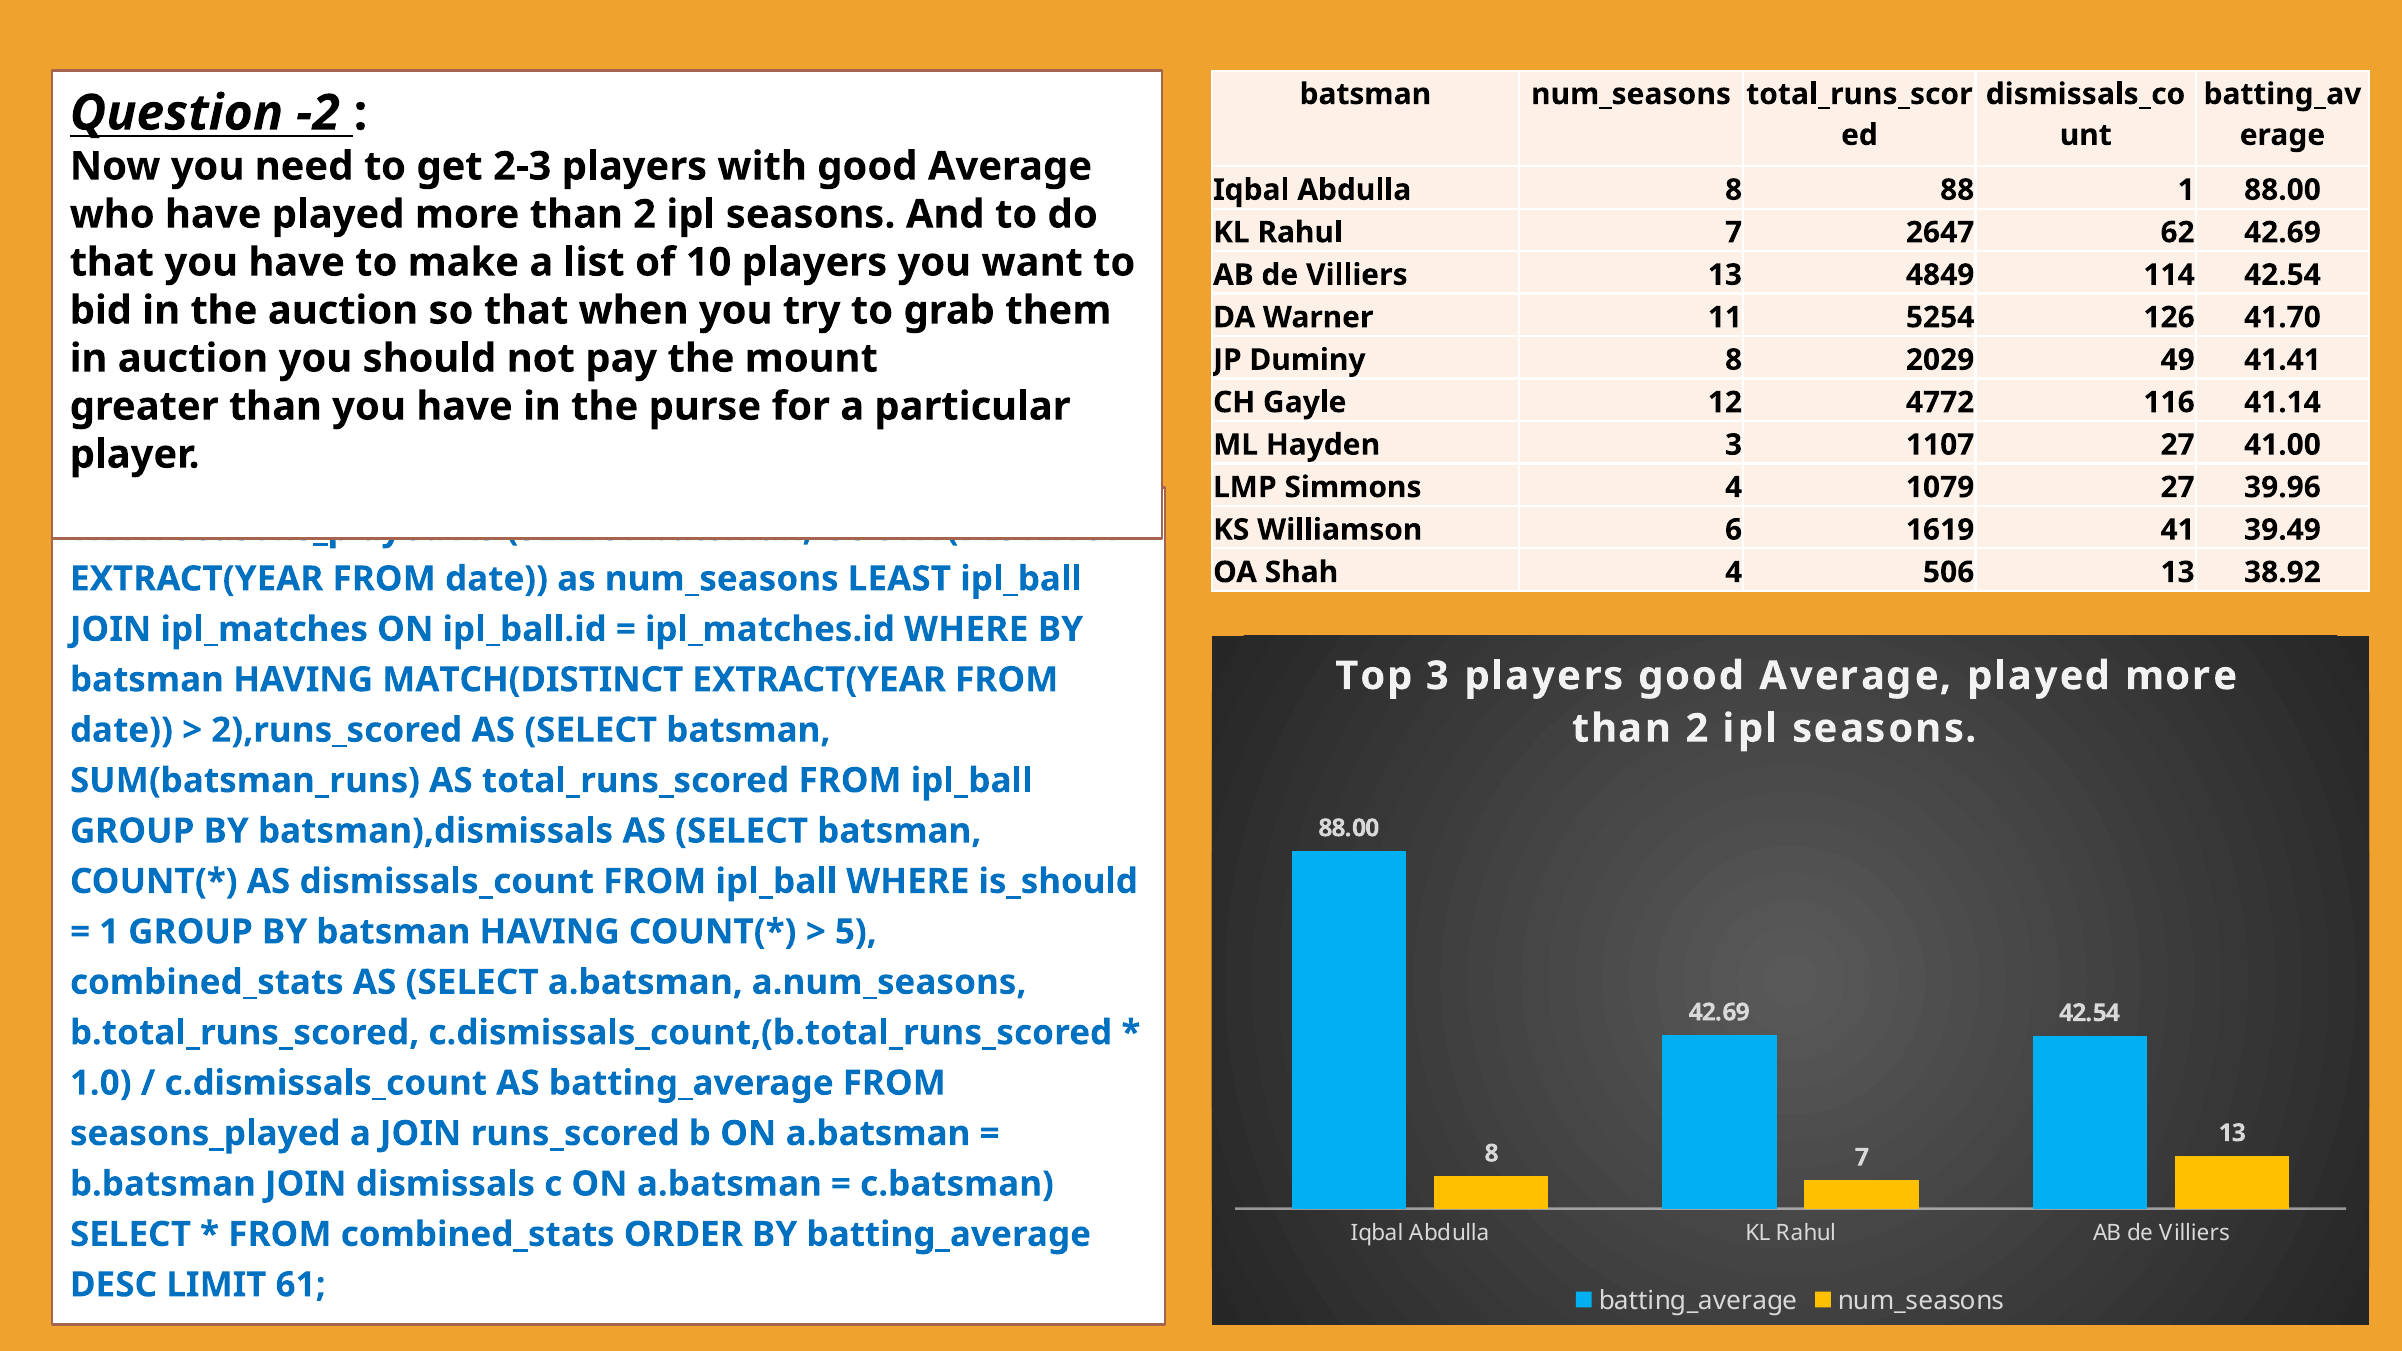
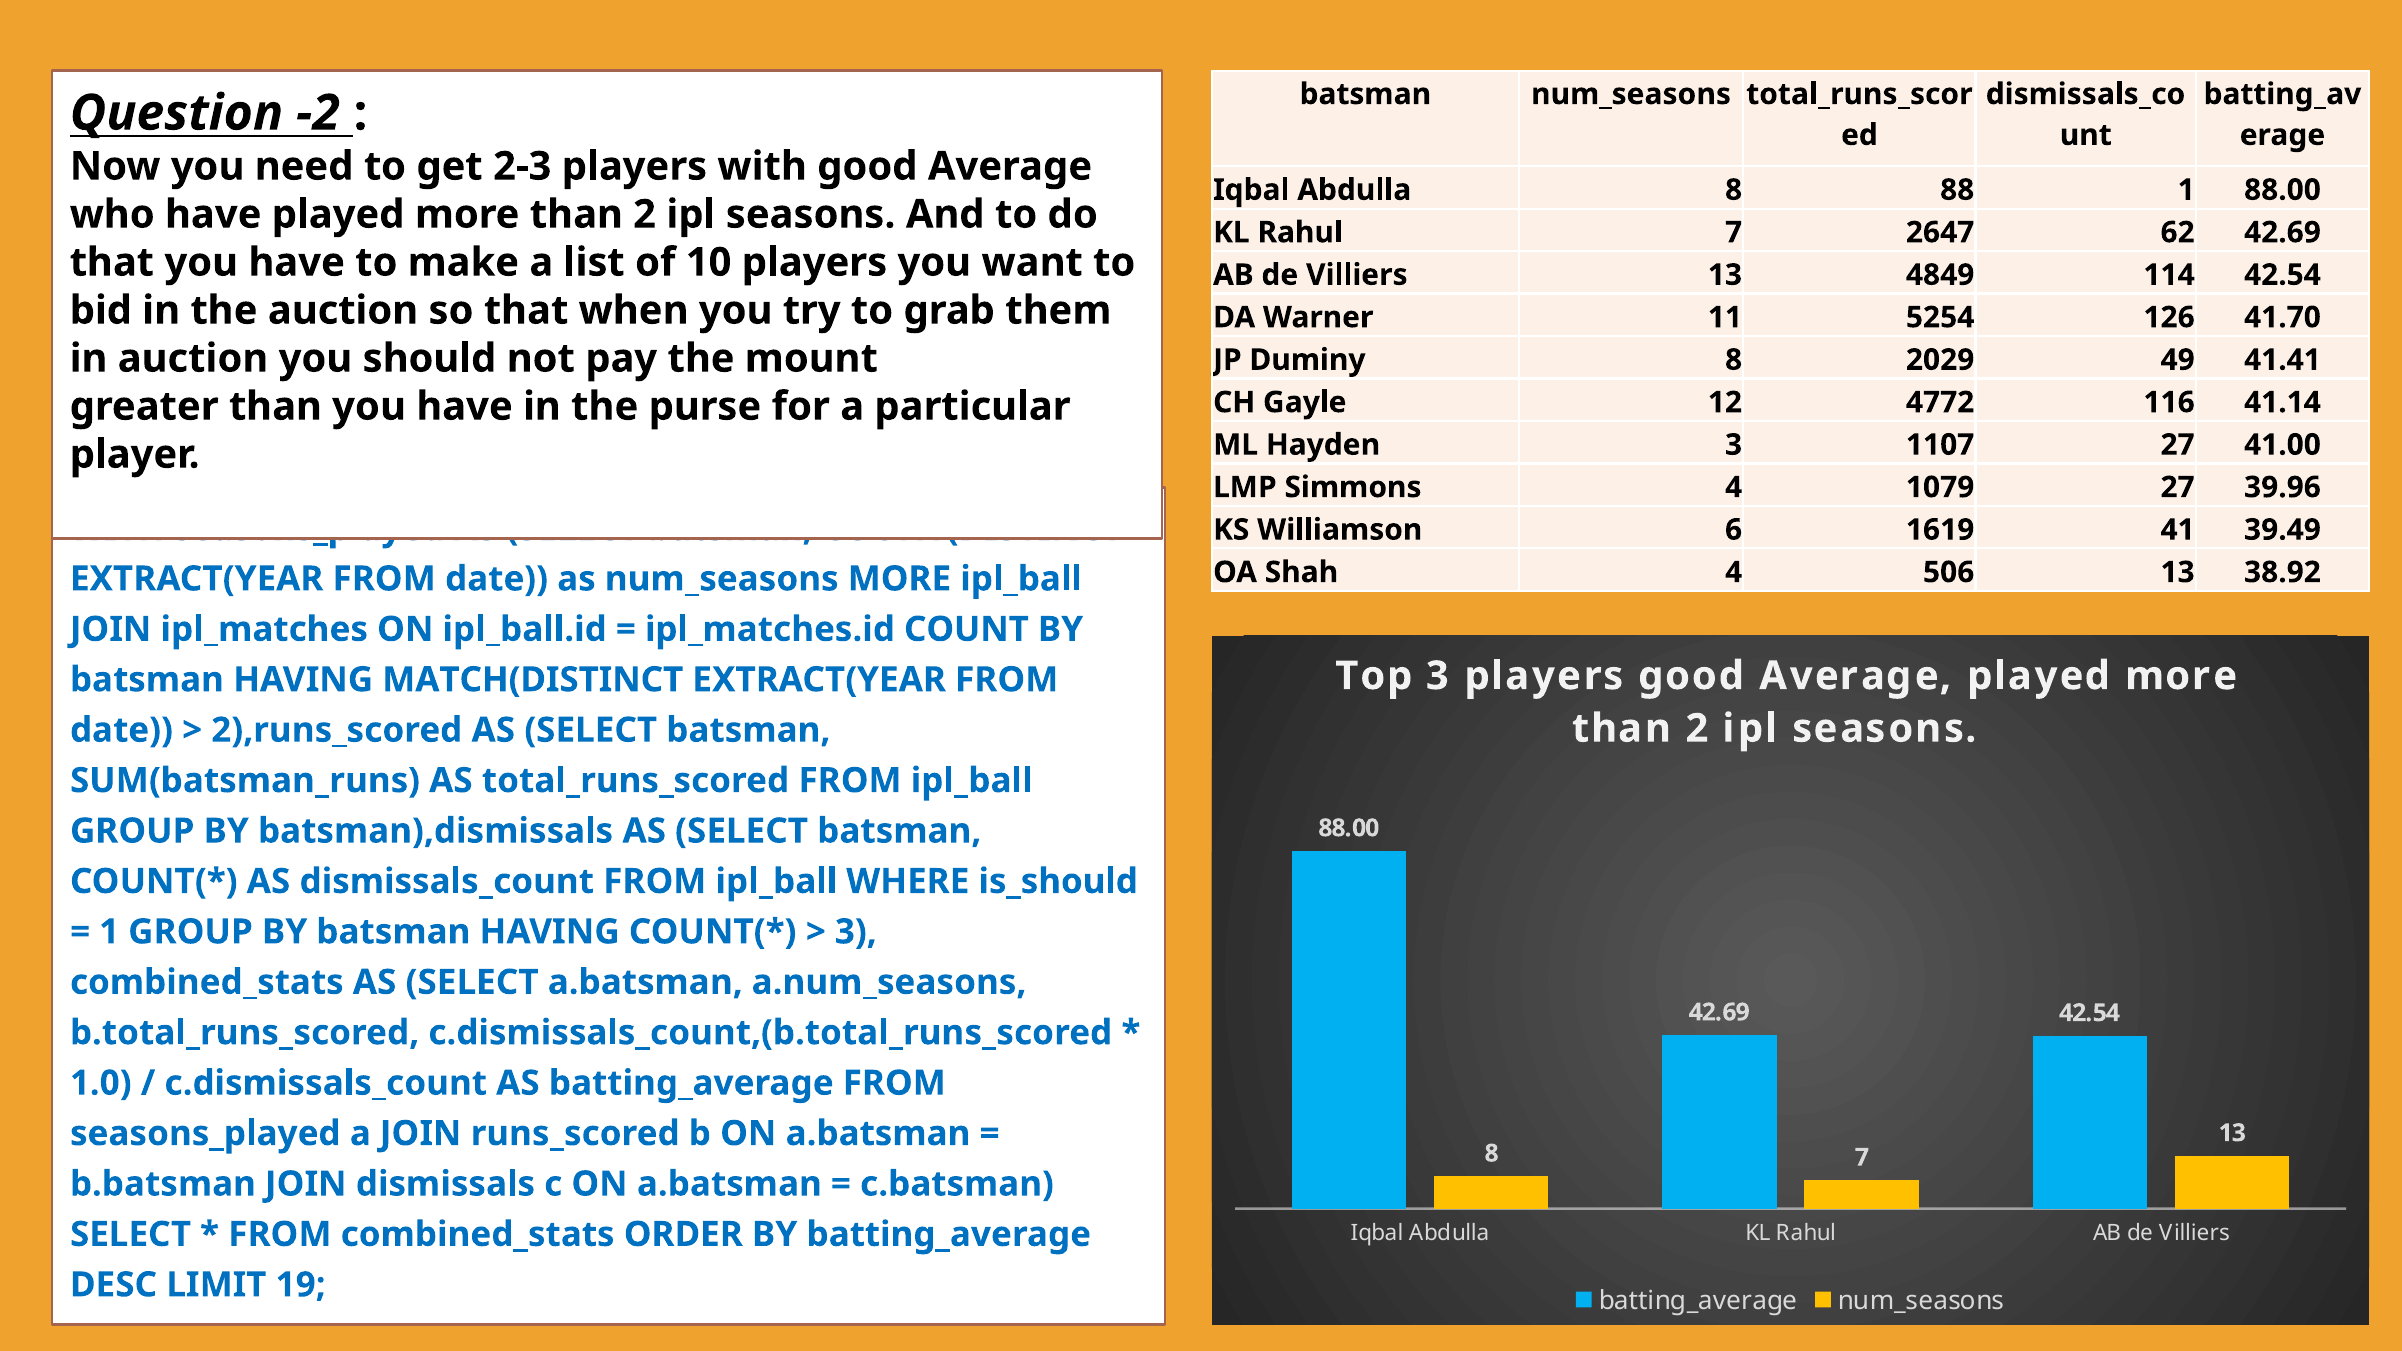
num_seasons LEAST: LEAST -> MORE
ipl_matches.id WHERE: WHERE -> COUNT
5 at (856, 932): 5 -> 3
61: 61 -> 19
